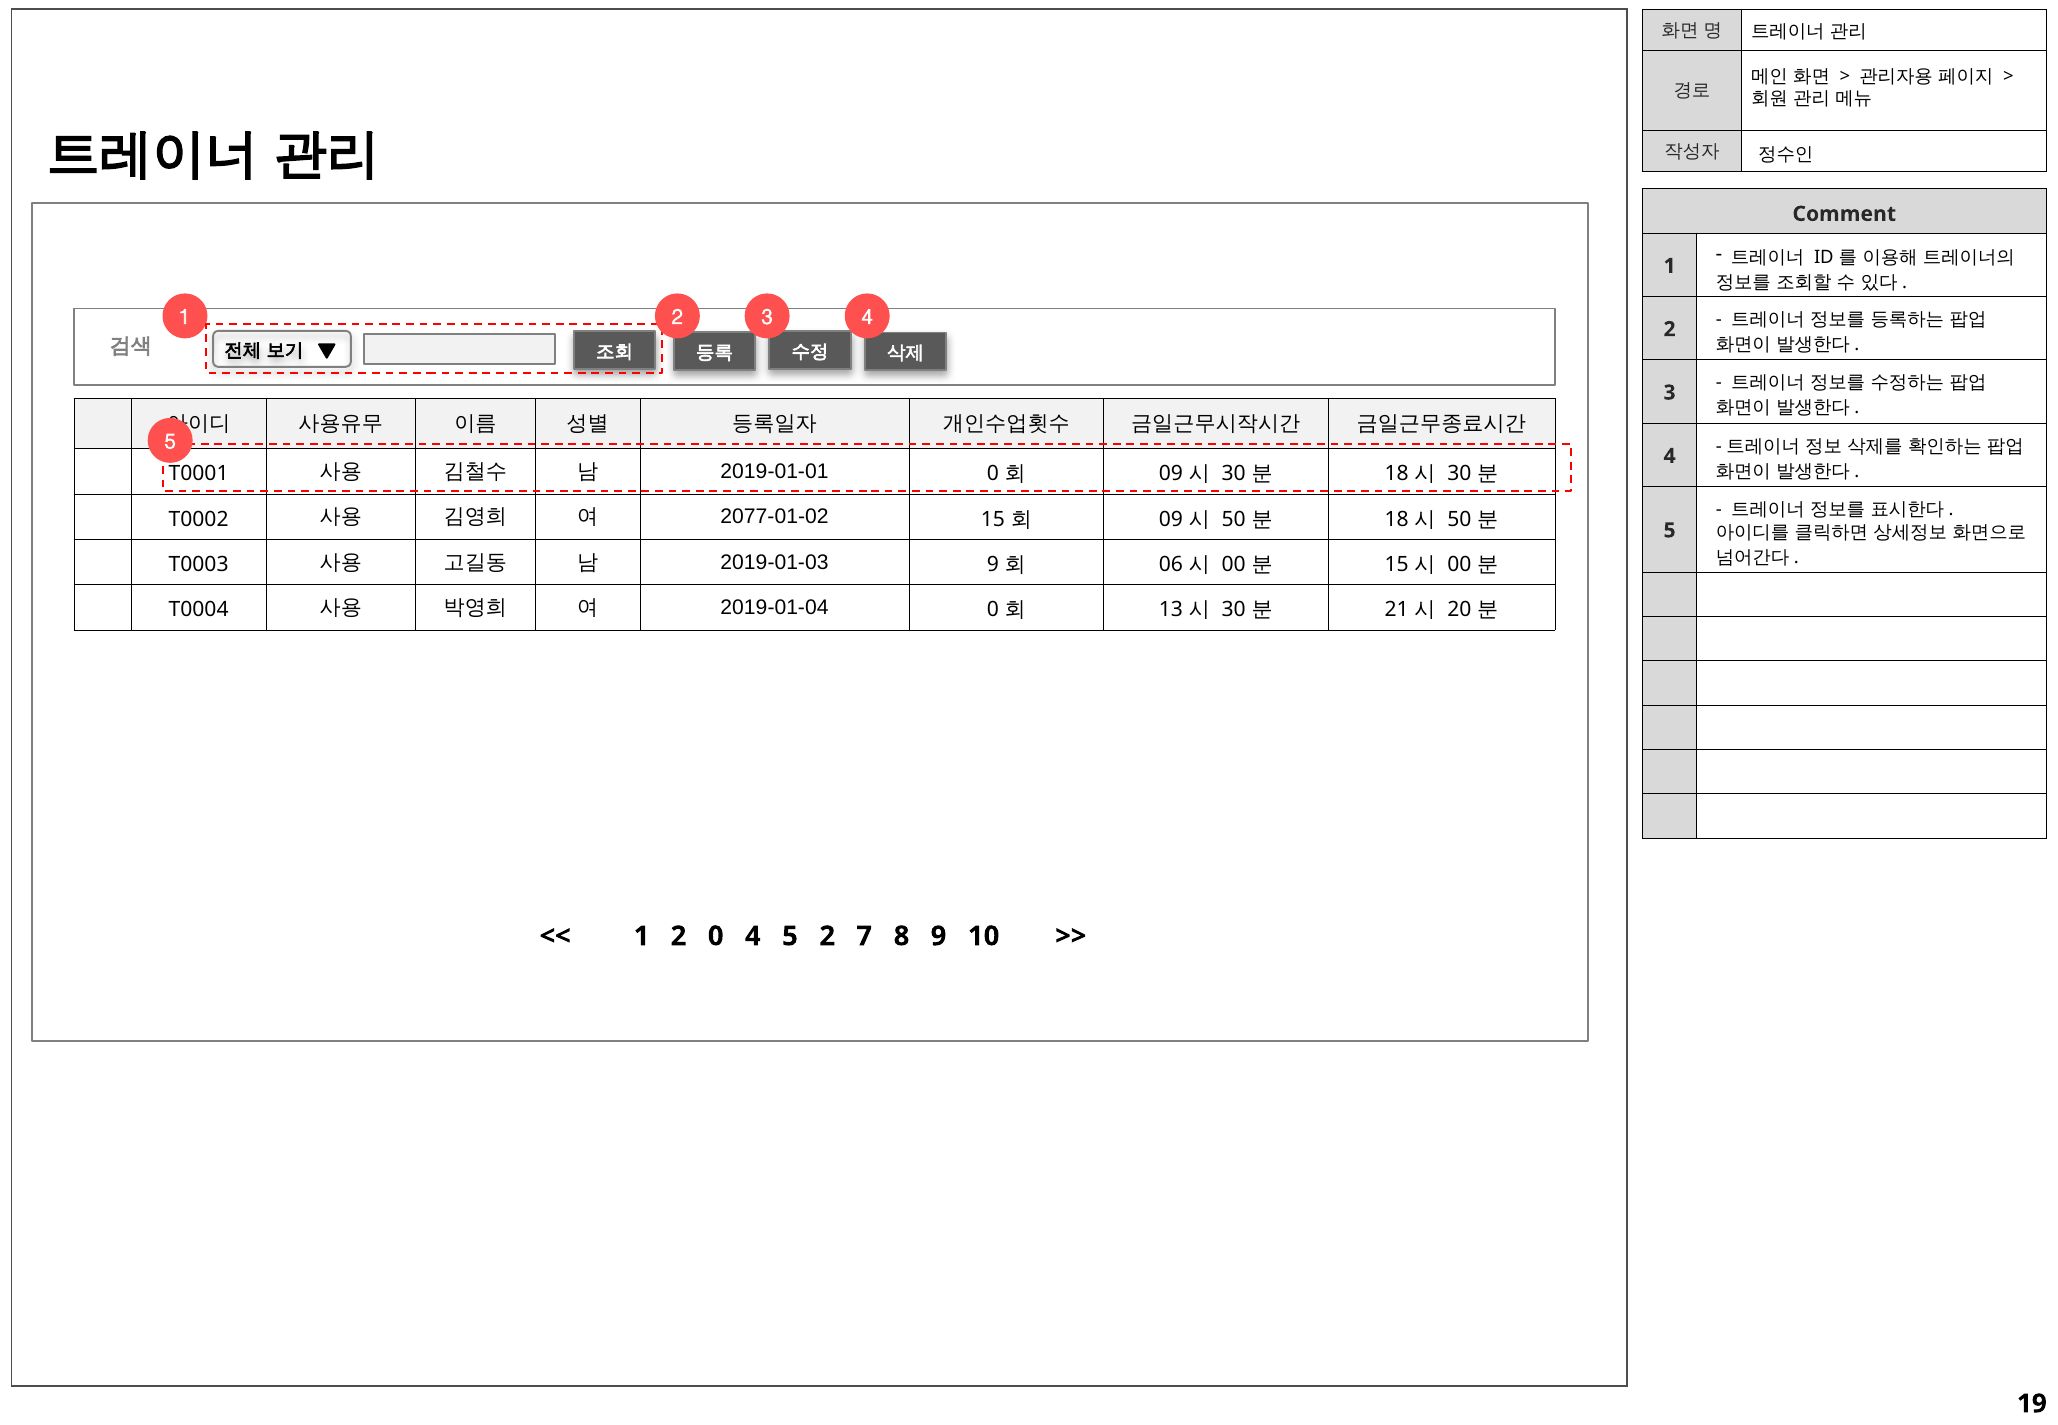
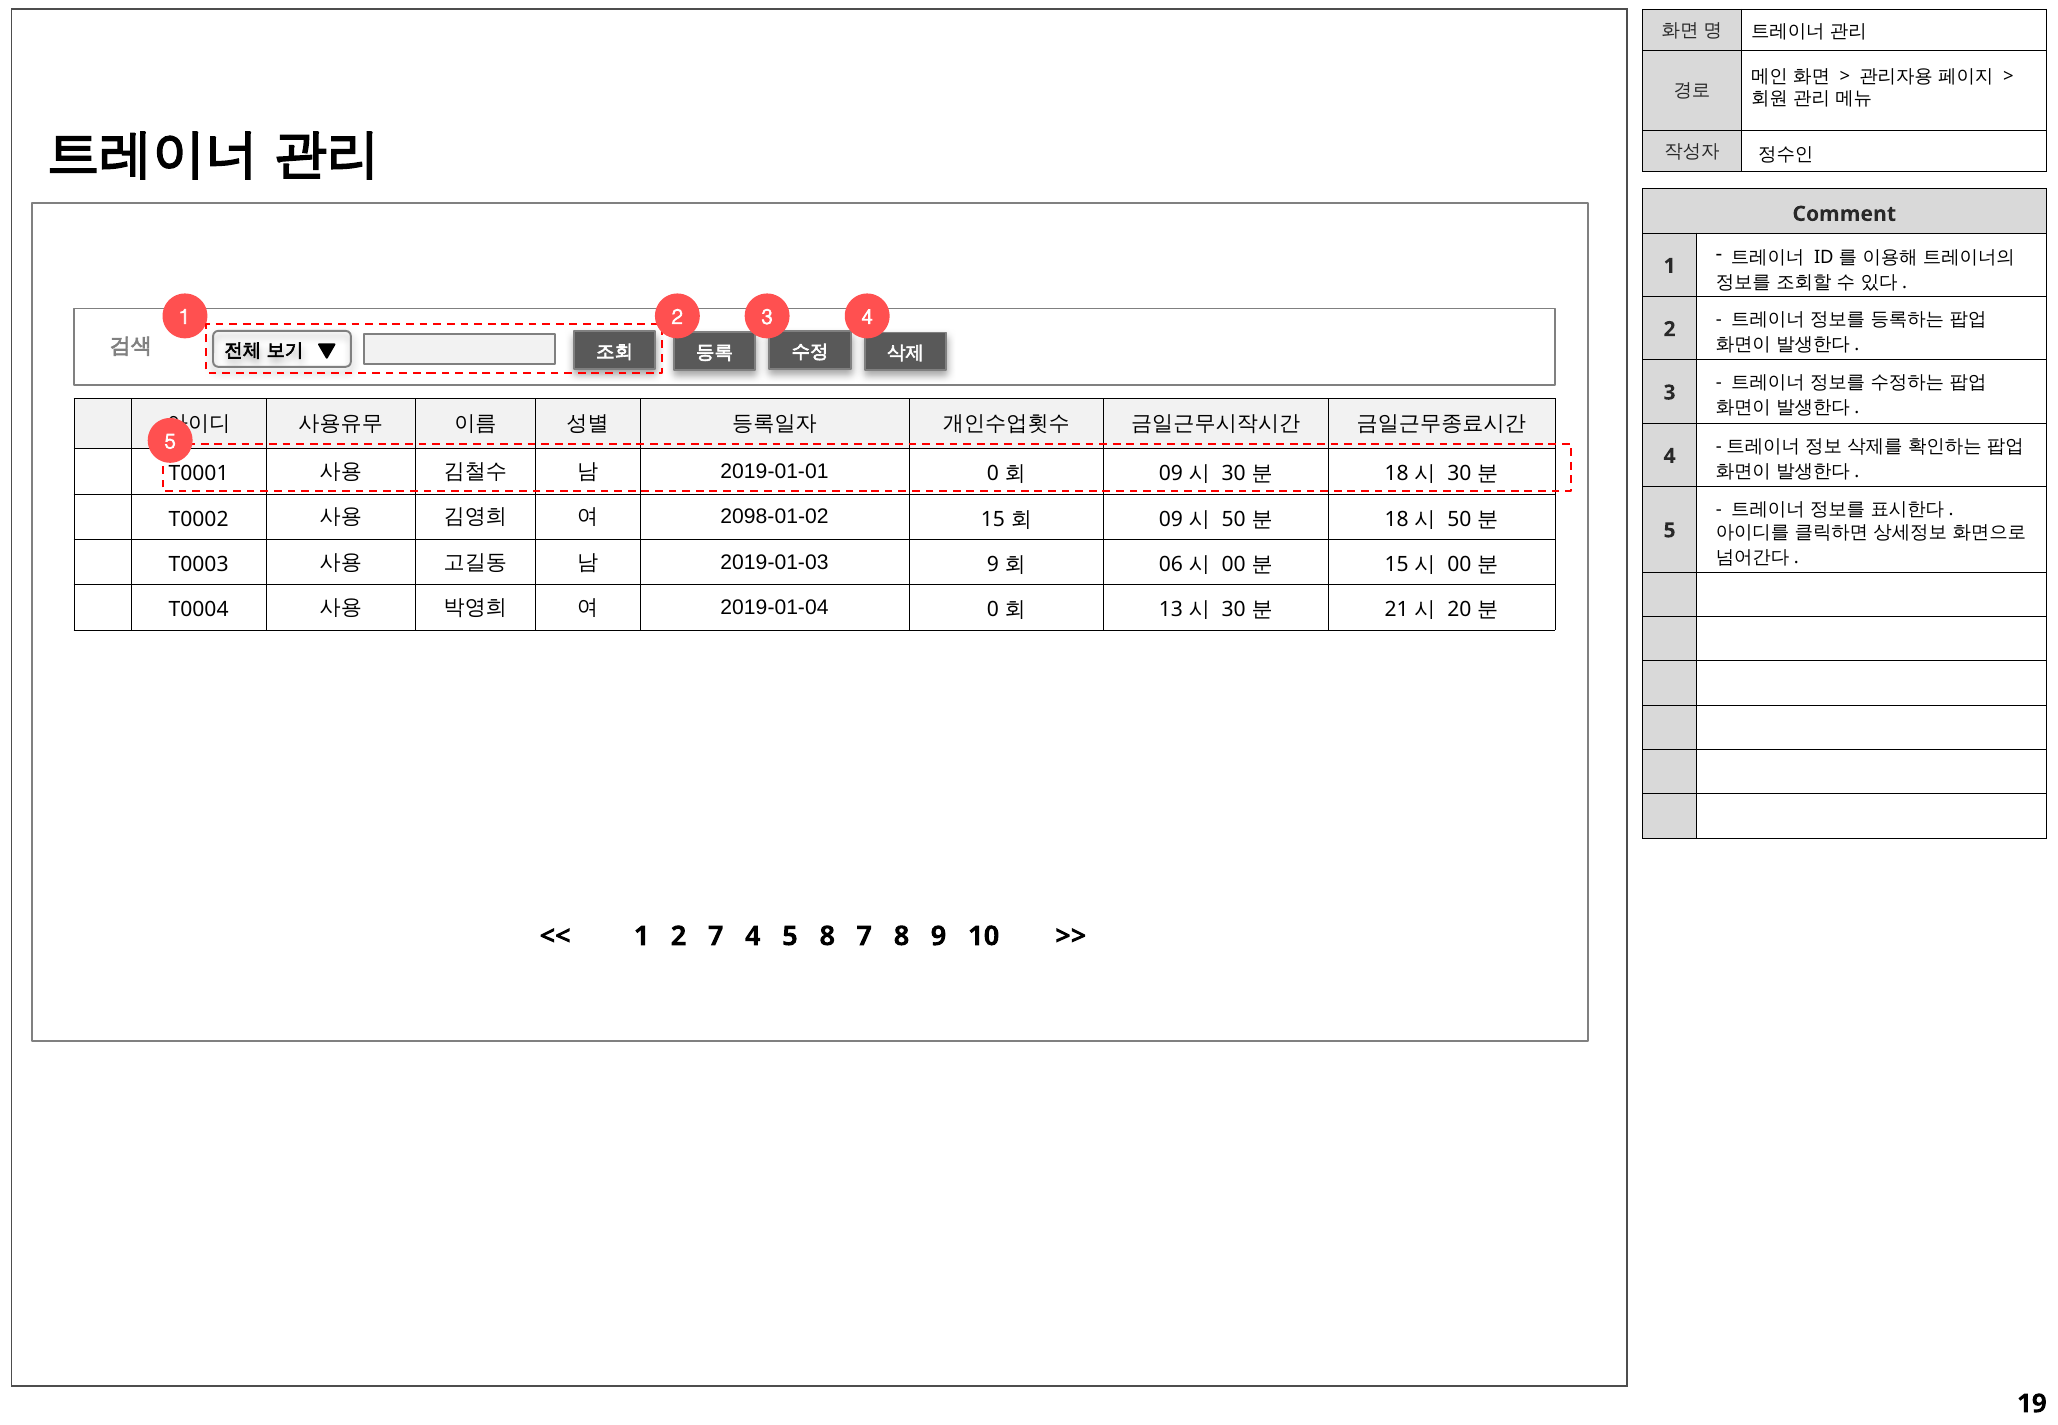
2077-01-02: 2077-01-02 -> 2098-01-02
2 0: 0 -> 7
5 2: 2 -> 8
